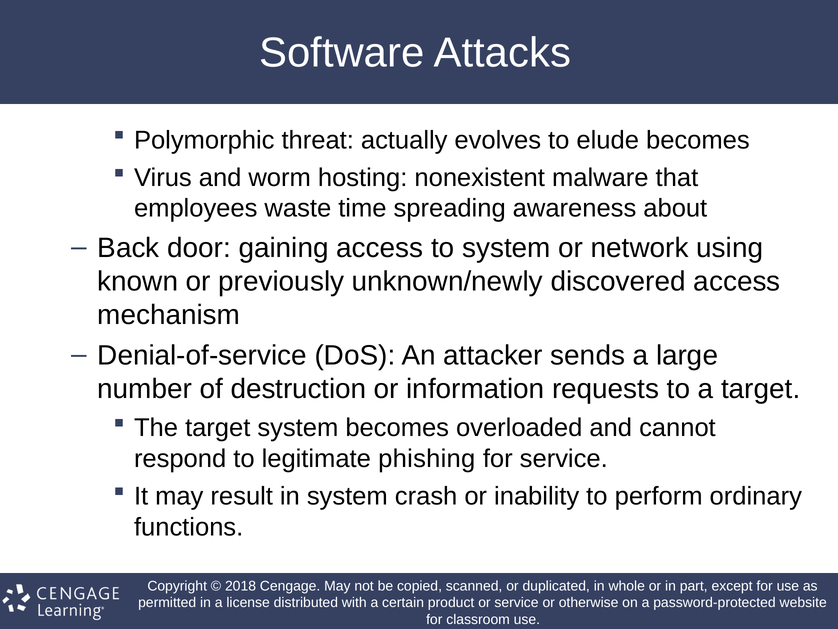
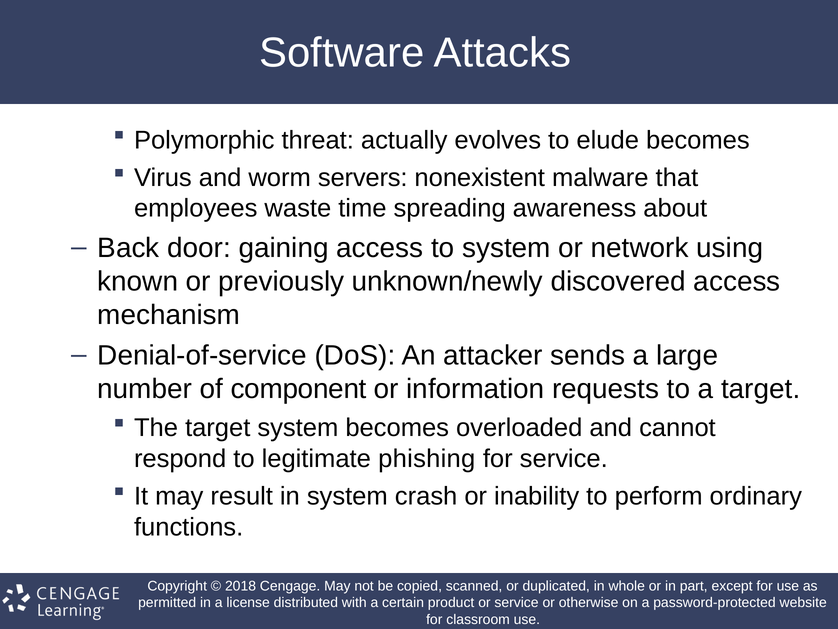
hosting: hosting -> servers
destruction: destruction -> component
